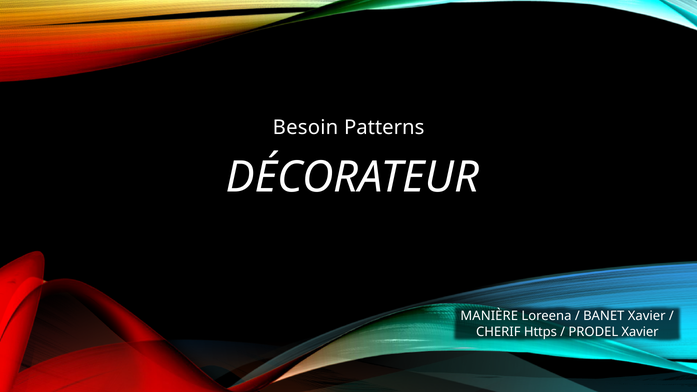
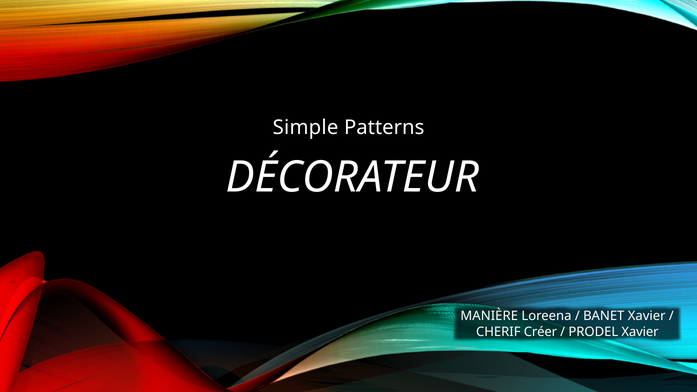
Besoin: Besoin -> Simple
Https: Https -> Créer
